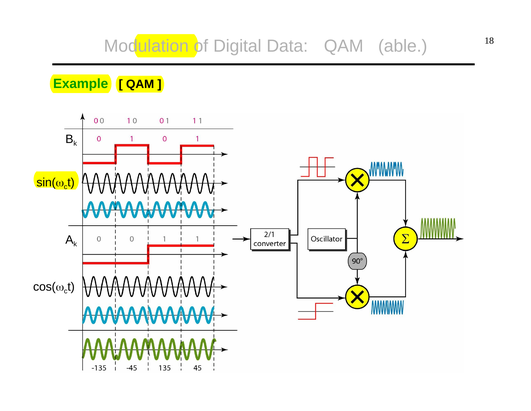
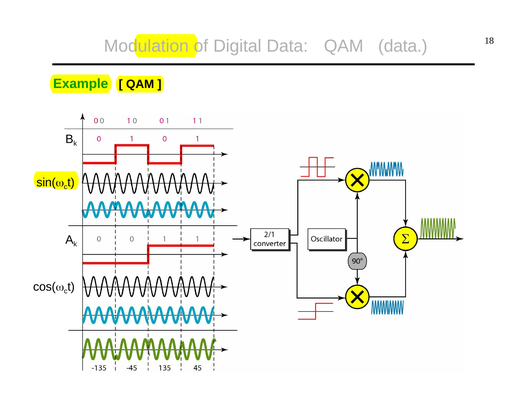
QAM able: able -> data
